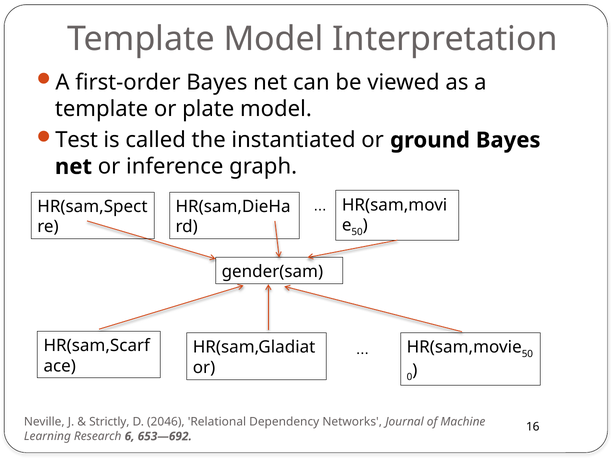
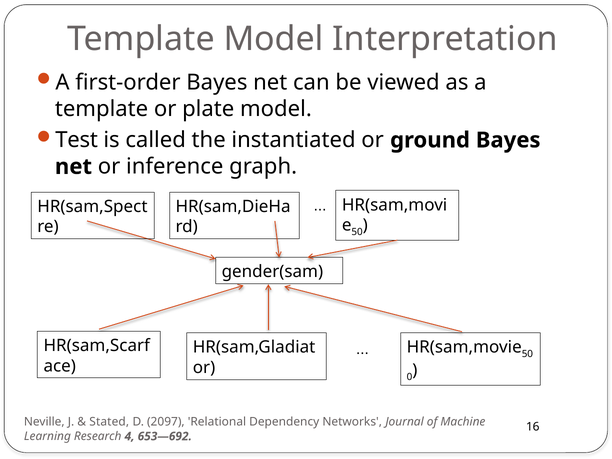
Strictly: Strictly -> Stated
2046: 2046 -> 2097
6: 6 -> 4
